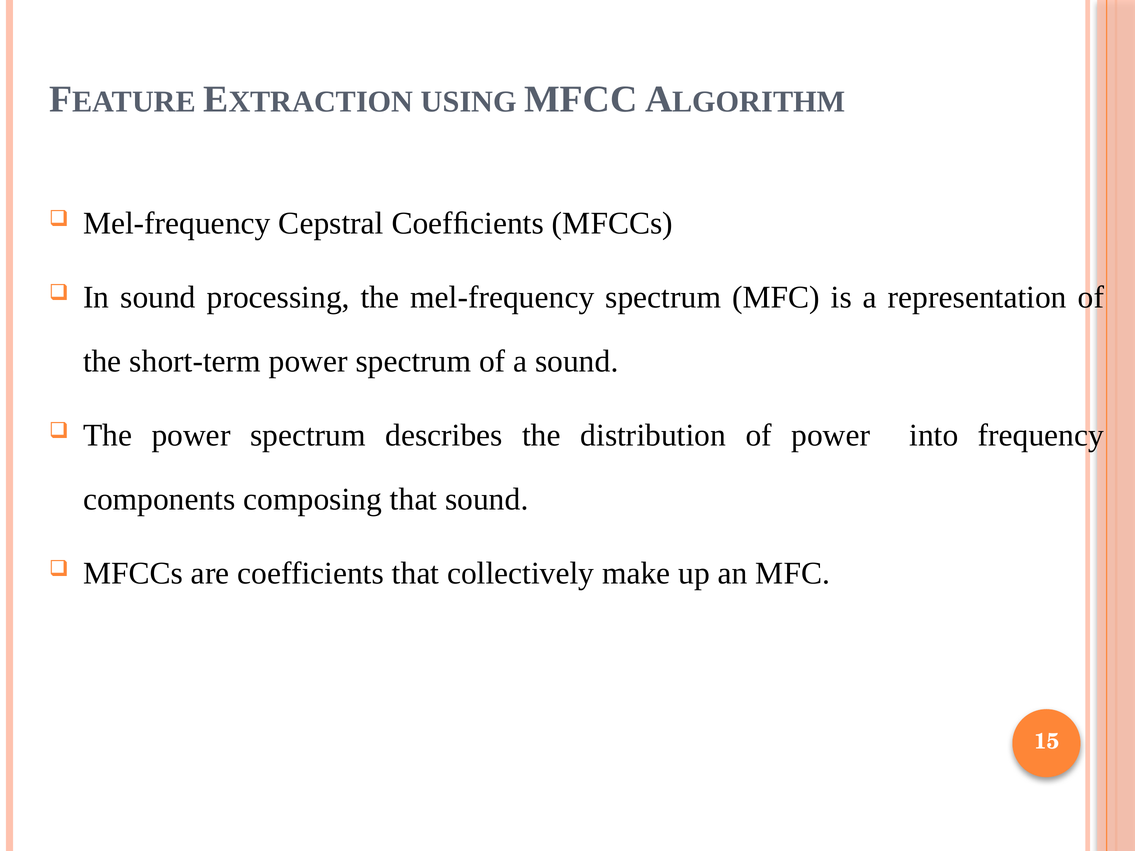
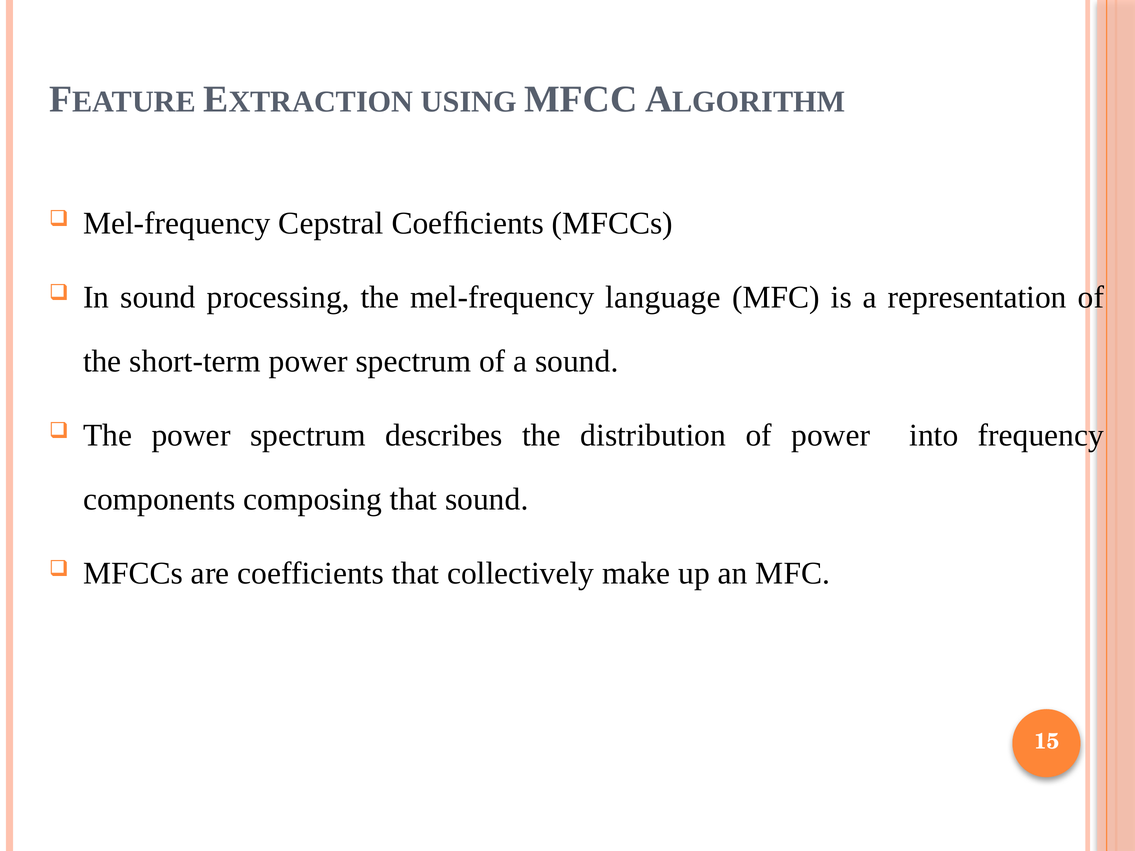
mel-frequency spectrum: spectrum -> language
